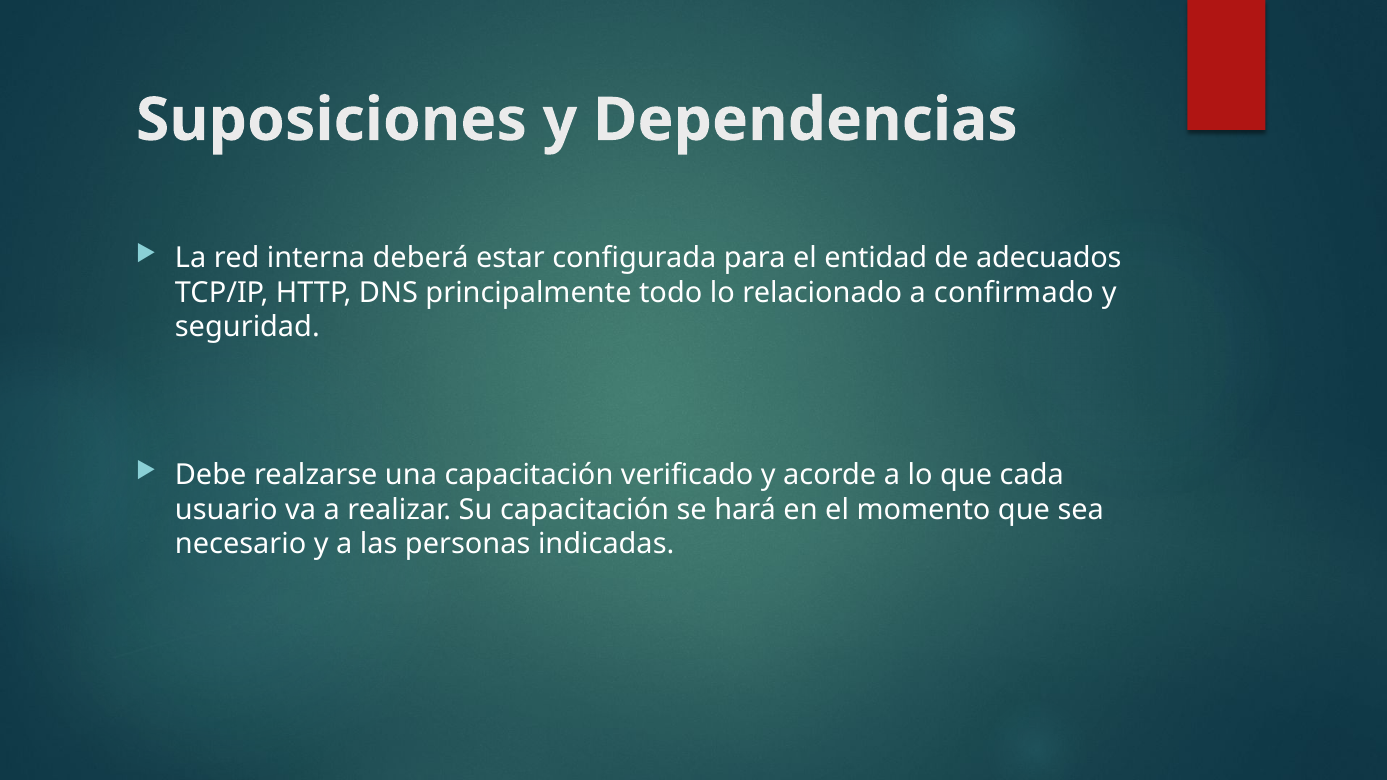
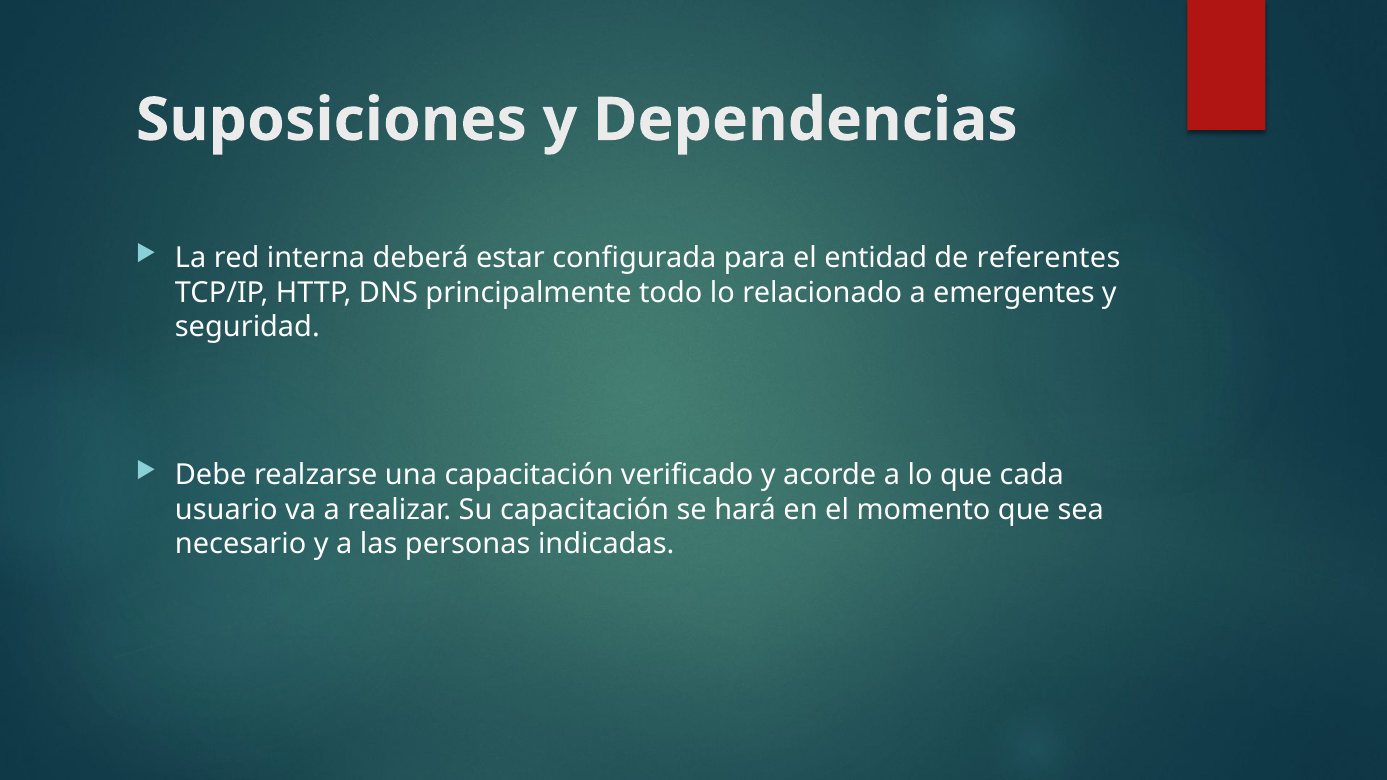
adecuados: adecuados -> referentes
confirmado: confirmado -> emergentes
